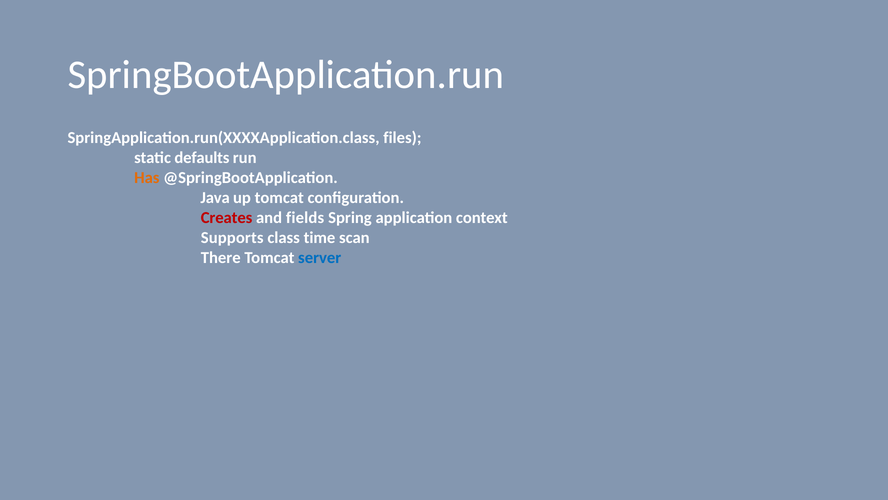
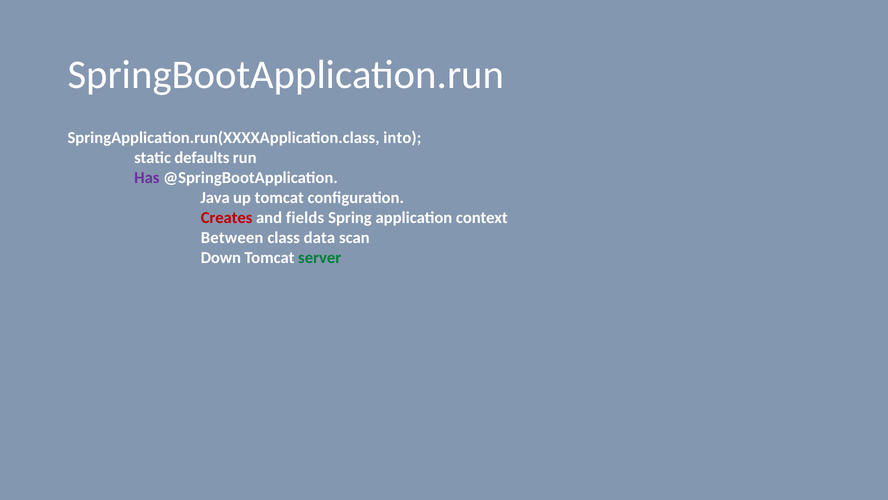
files: files -> into
Has colour: orange -> purple
Supports: Supports -> Between
time: time -> data
There: There -> Down
server colour: blue -> green
